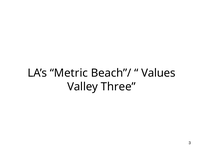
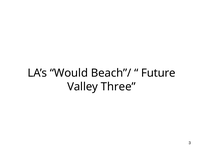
Metric: Metric -> Would
Values: Values -> Future
